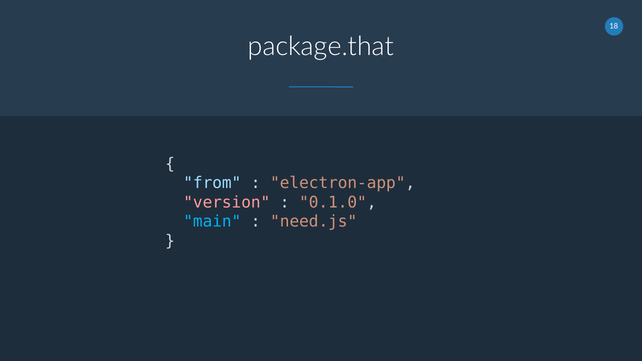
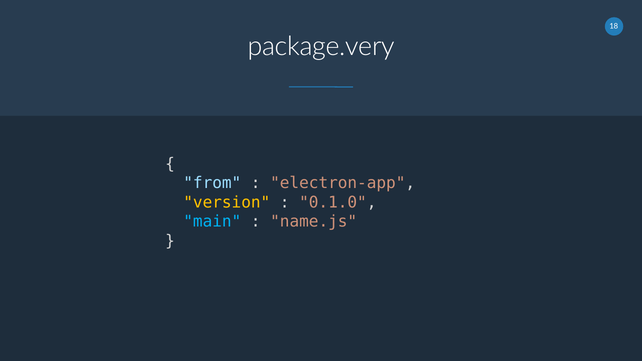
package.that: package.that -> package.very
version colour: pink -> yellow
need.js: need.js -> name.js
